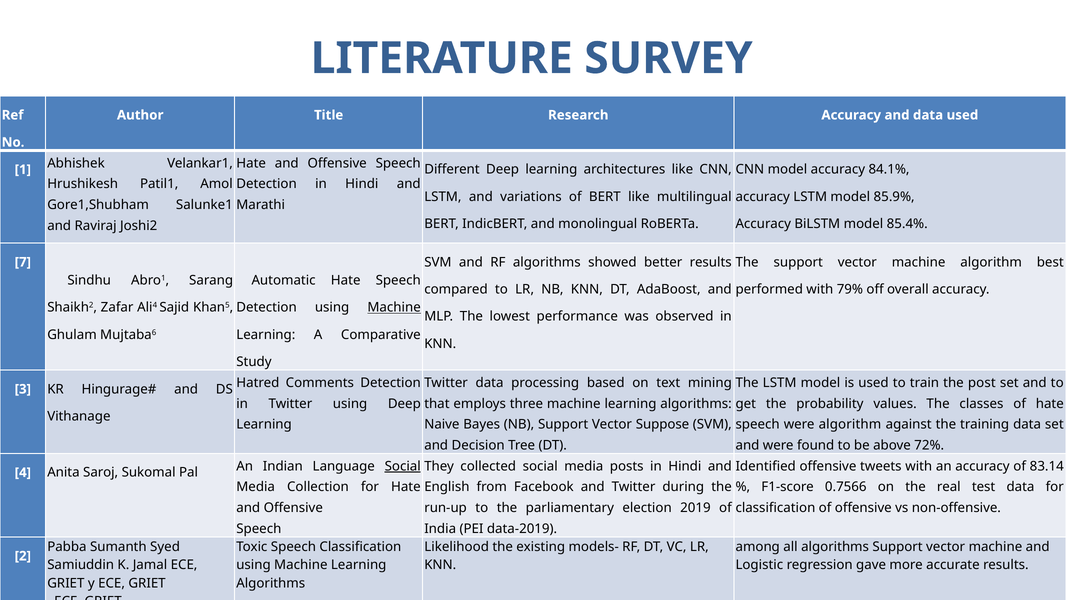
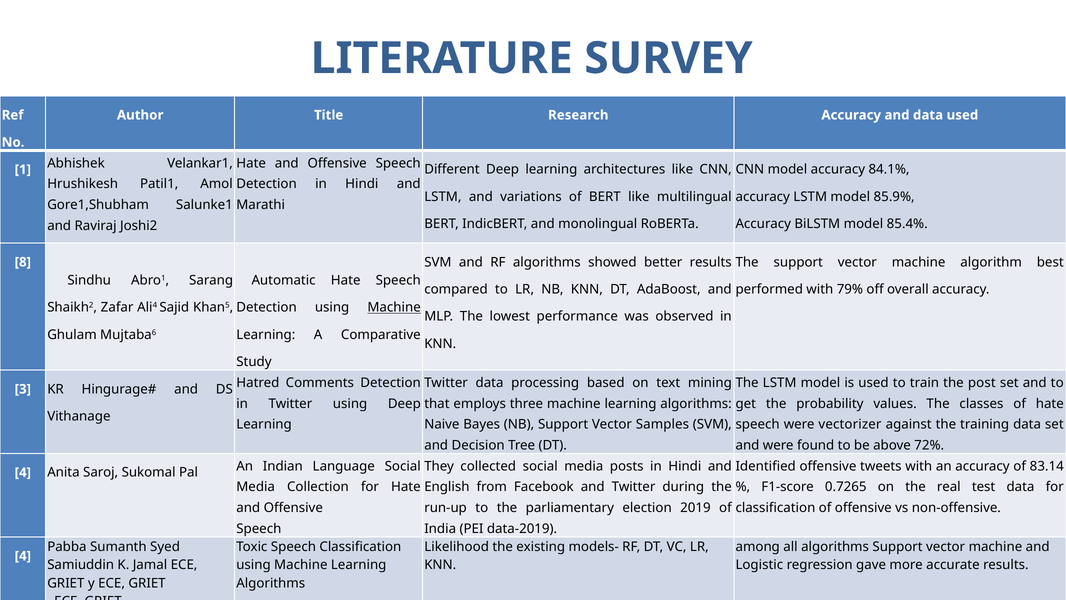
7: 7 -> 8
Suppose: Suppose -> Samples
were algorithm: algorithm -> vectorizer
Social at (403, 466) underline: present -> none
0.7566: 0.7566 -> 0.7265
2 at (23, 556): 2 -> 4
